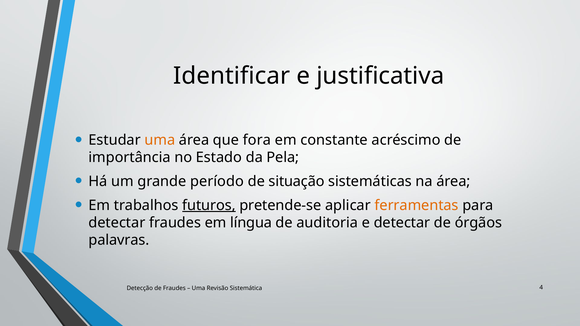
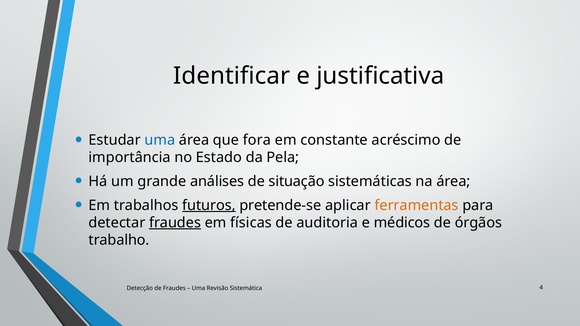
uma at (160, 140) colour: orange -> blue
período: período -> análises
fraudes at (175, 223) underline: none -> present
língua: língua -> físicas
e detectar: detectar -> médicos
palavras: palavras -> trabalho
